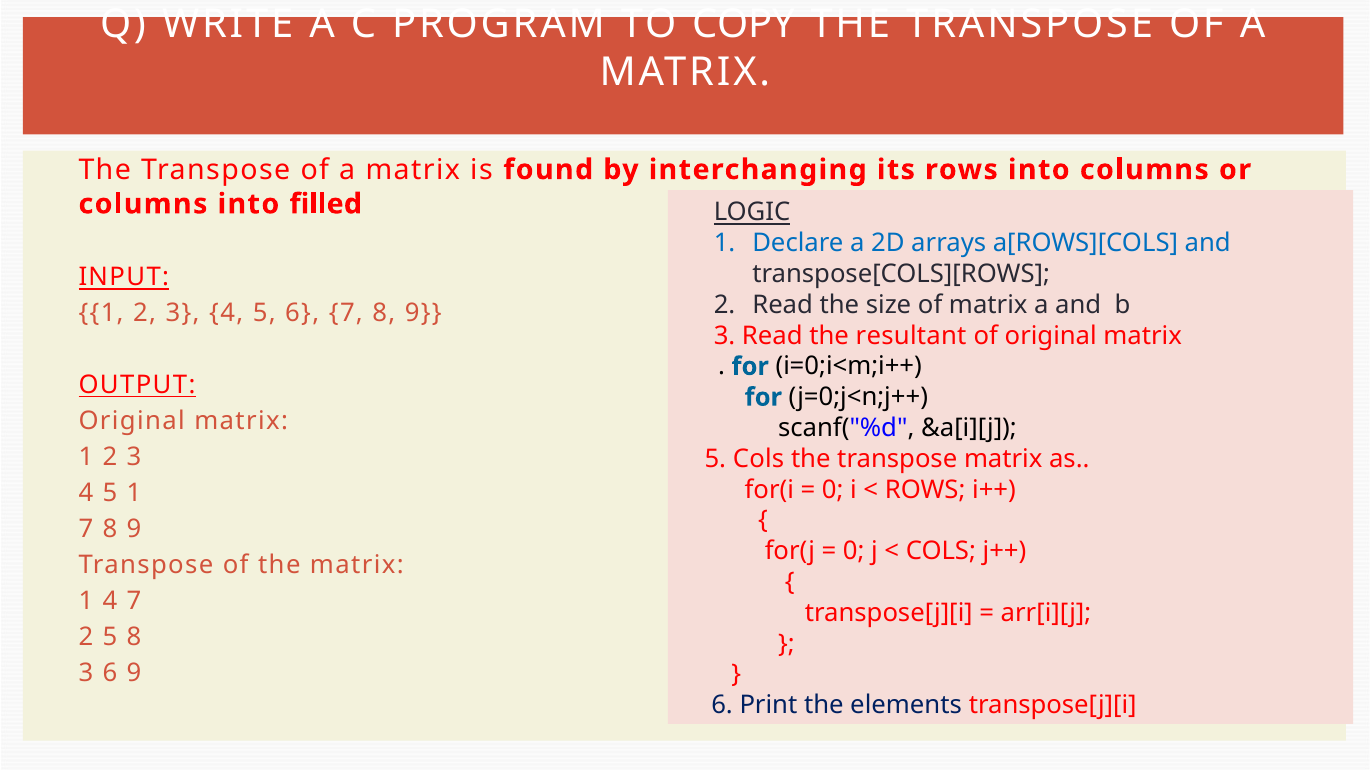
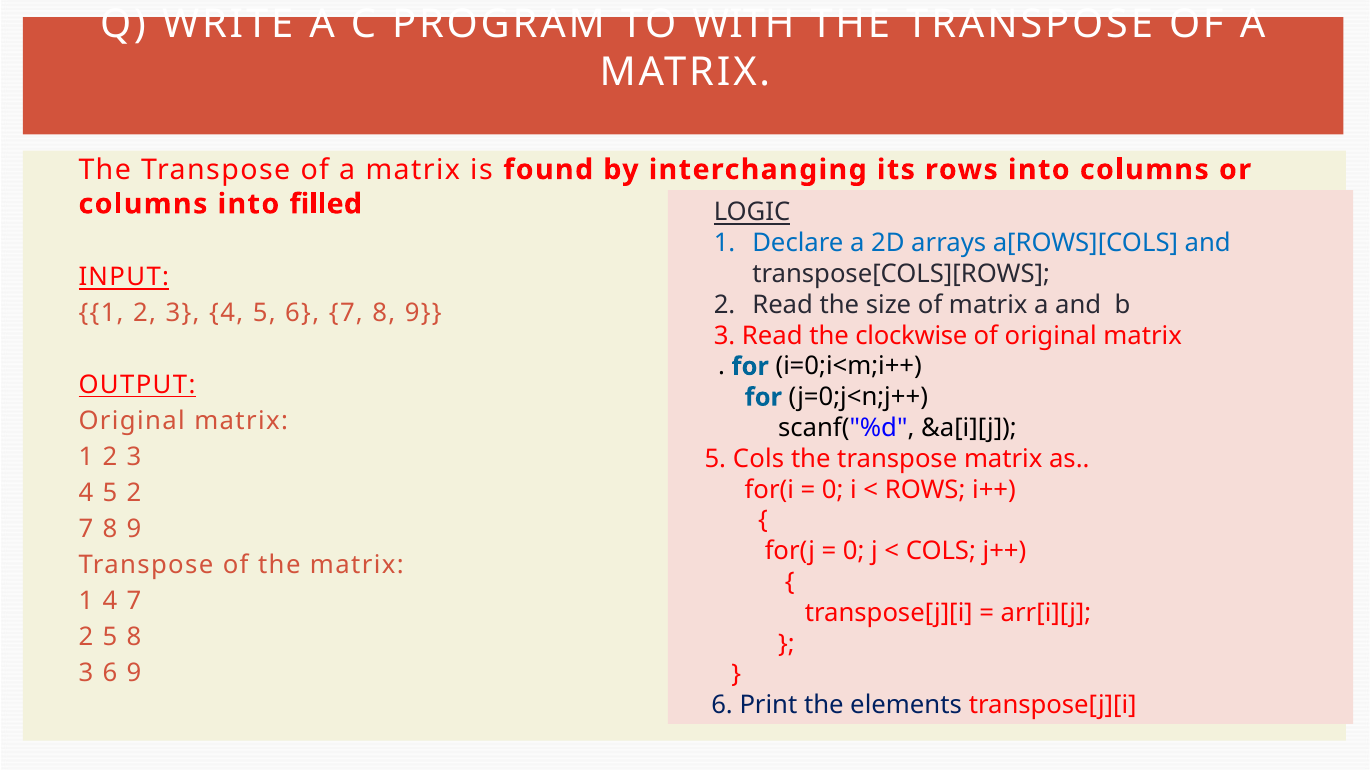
COPY: COPY -> WITH
resultant: resultant -> clockwise
5 1: 1 -> 2
